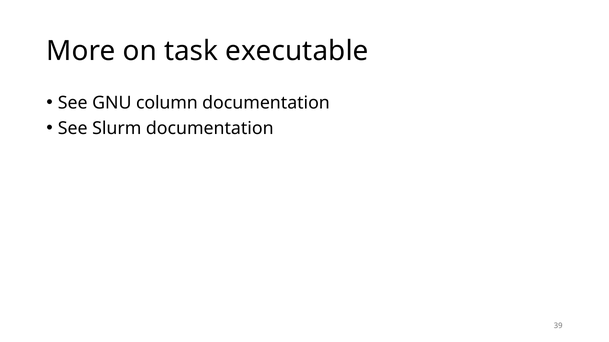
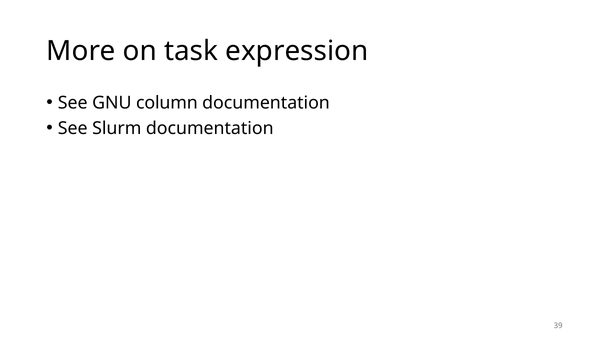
executable: executable -> expression
